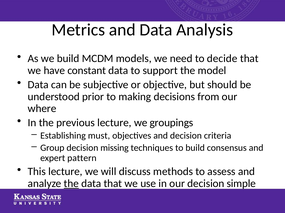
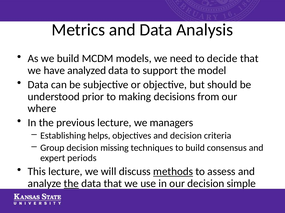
constant: constant -> analyzed
groupings: groupings -> managers
must: must -> helps
pattern: pattern -> periods
methods underline: none -> present
